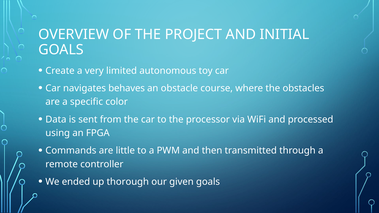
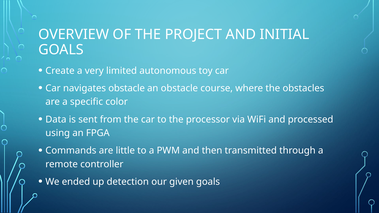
navigates behaves: behaves -> obstacle
thorough: thorough -> detection
